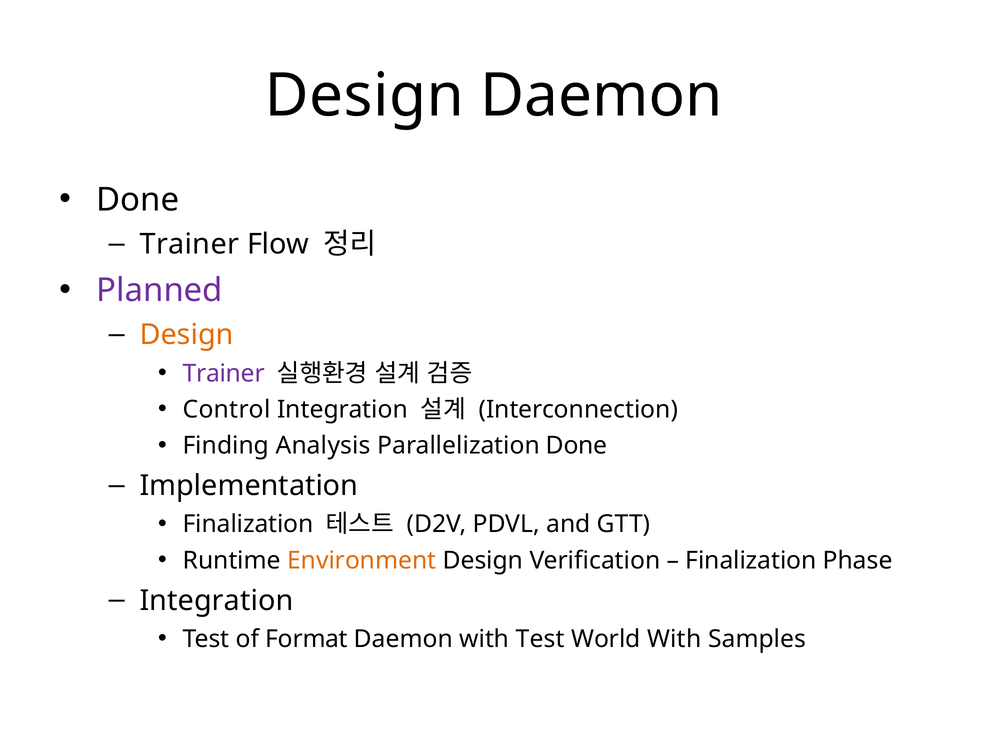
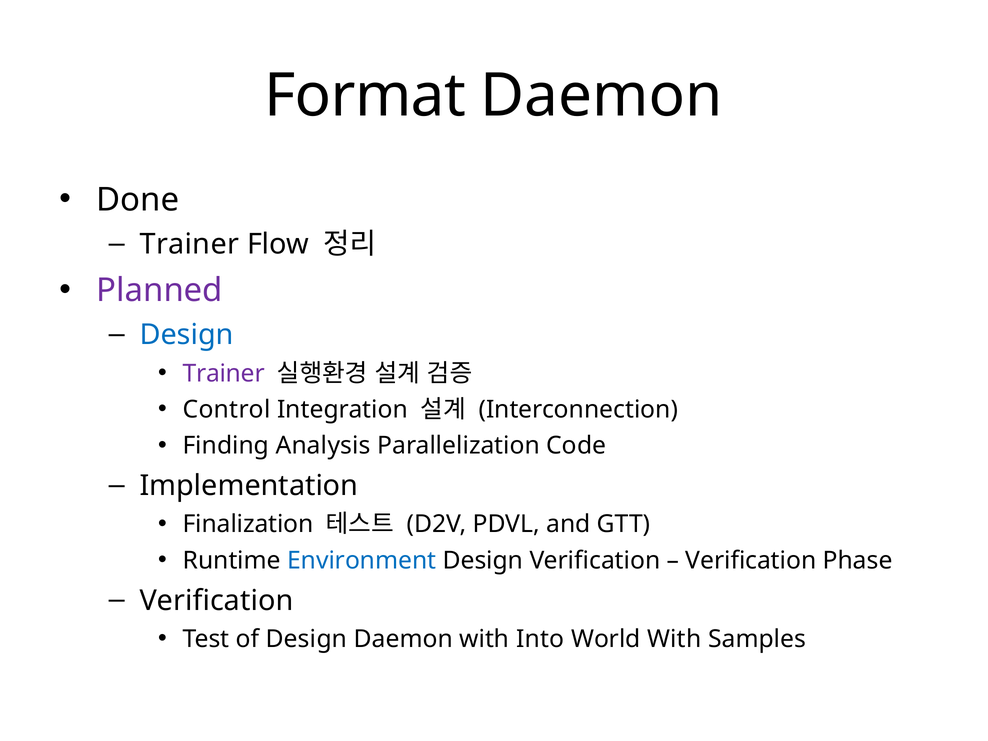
Design at (364, 96): Design -> Format
Design at (187, 335) colour: orange -> blue
Parallelization Done: Done -> Code
Environment colour: orange -> blue
Finalization at (751, 560): Finalization -> Verification
Integration at (216, 601): Integration -> Verification
of Format: Format -> Design
with Test: Test -> Into
